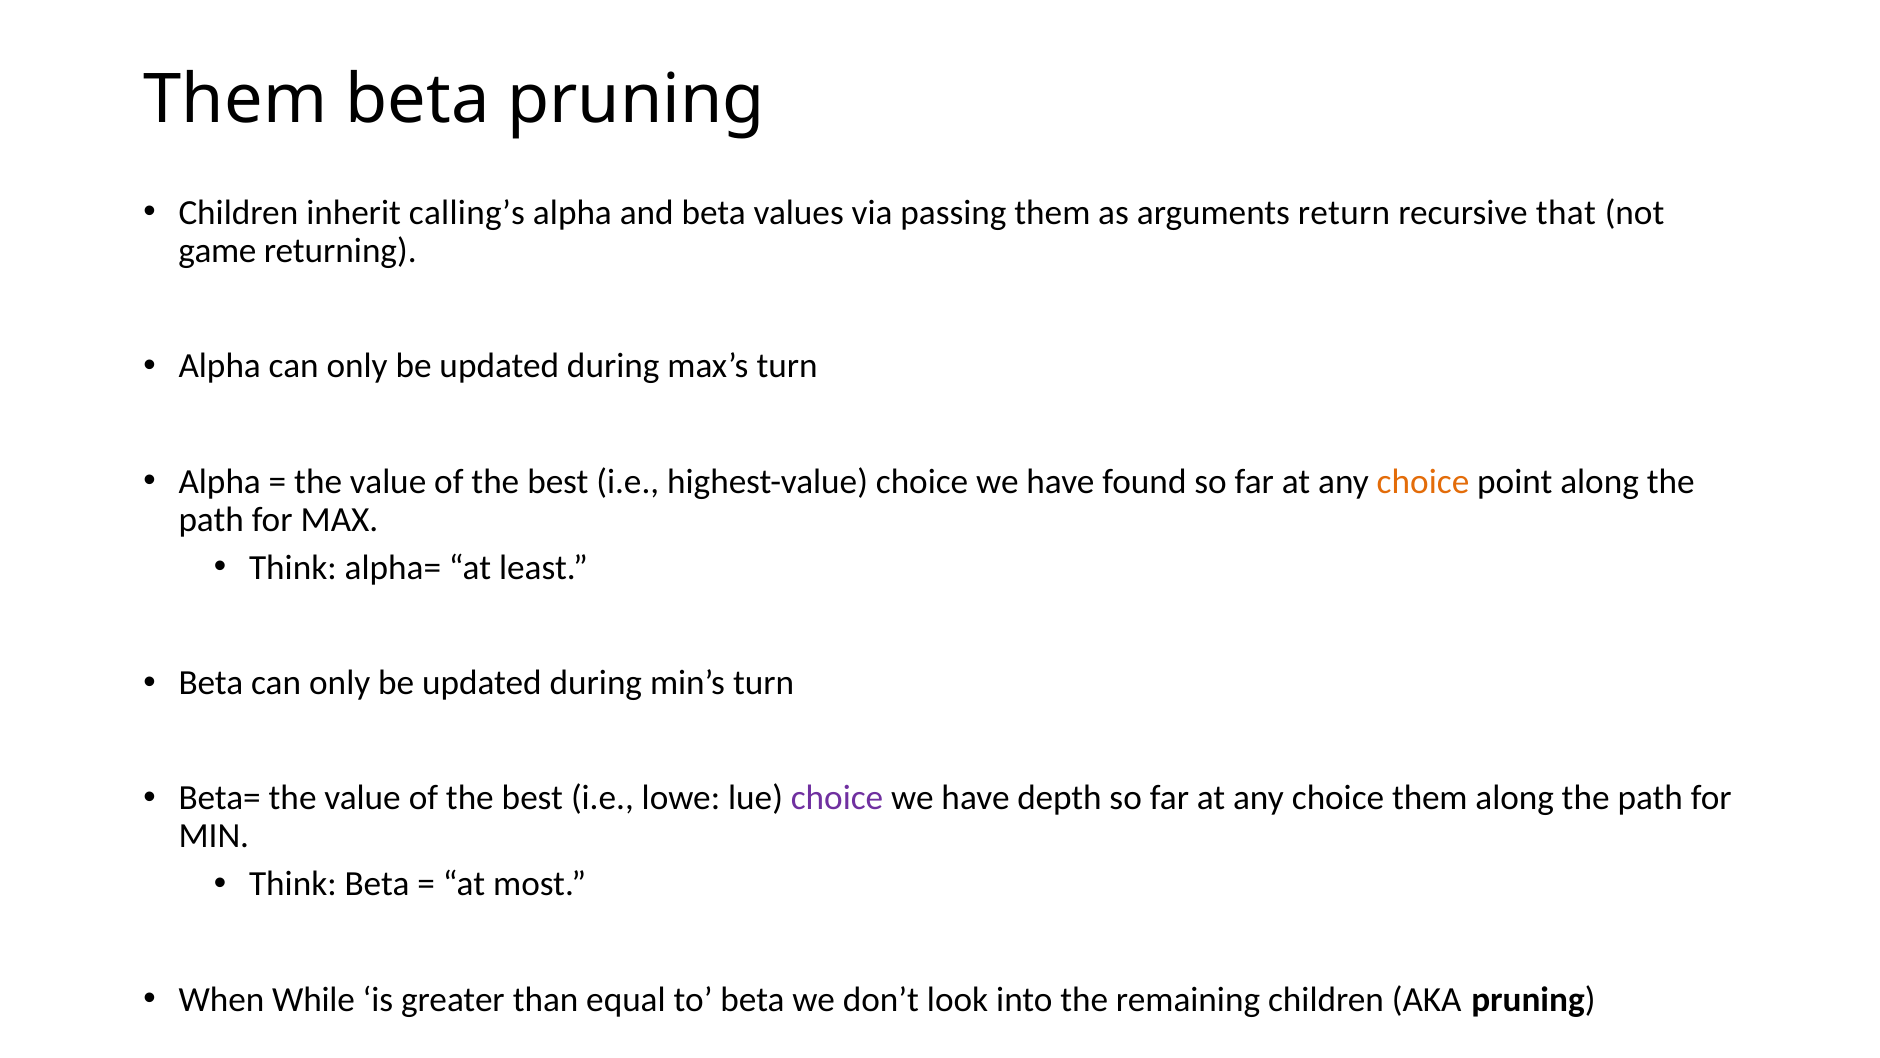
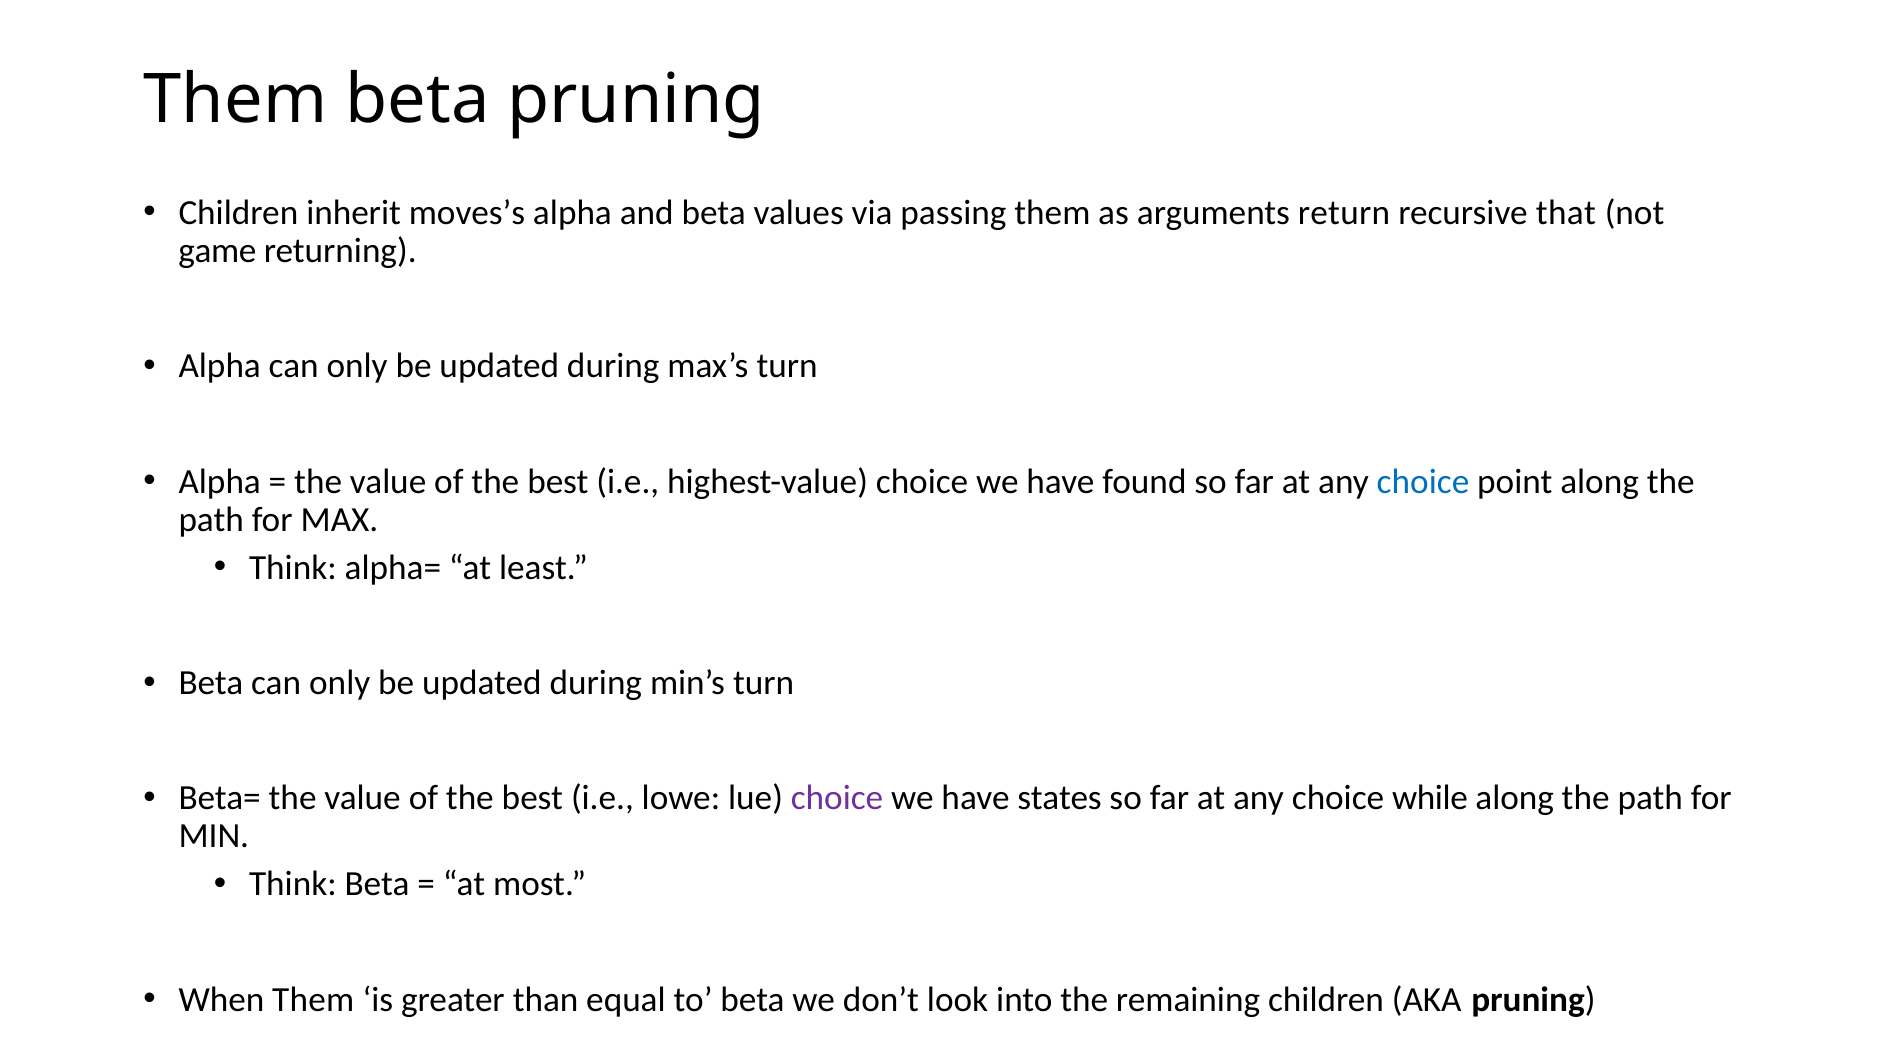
calling’s: calling’s -> moves’s
choice at (1423, 481) colour: orange -> blue
depth: depth -> states
choice them: them -> while
When While: While -> Them
